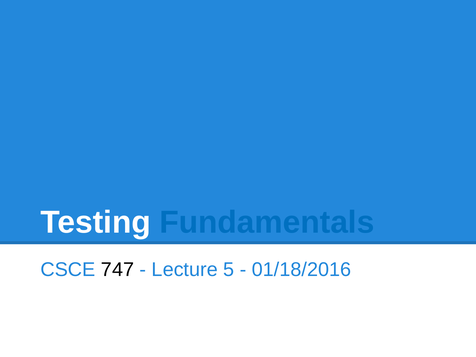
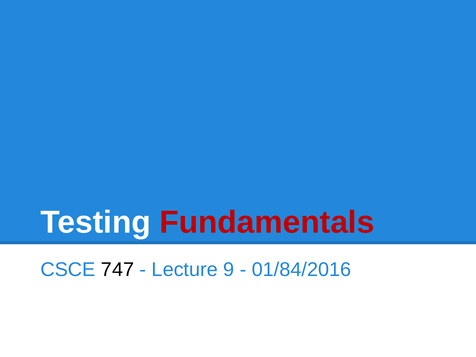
Fundamentals colour: blue -> red
5: 5 -> 9
01/18/2016: 01/18/2016 -> 01/84/2016
